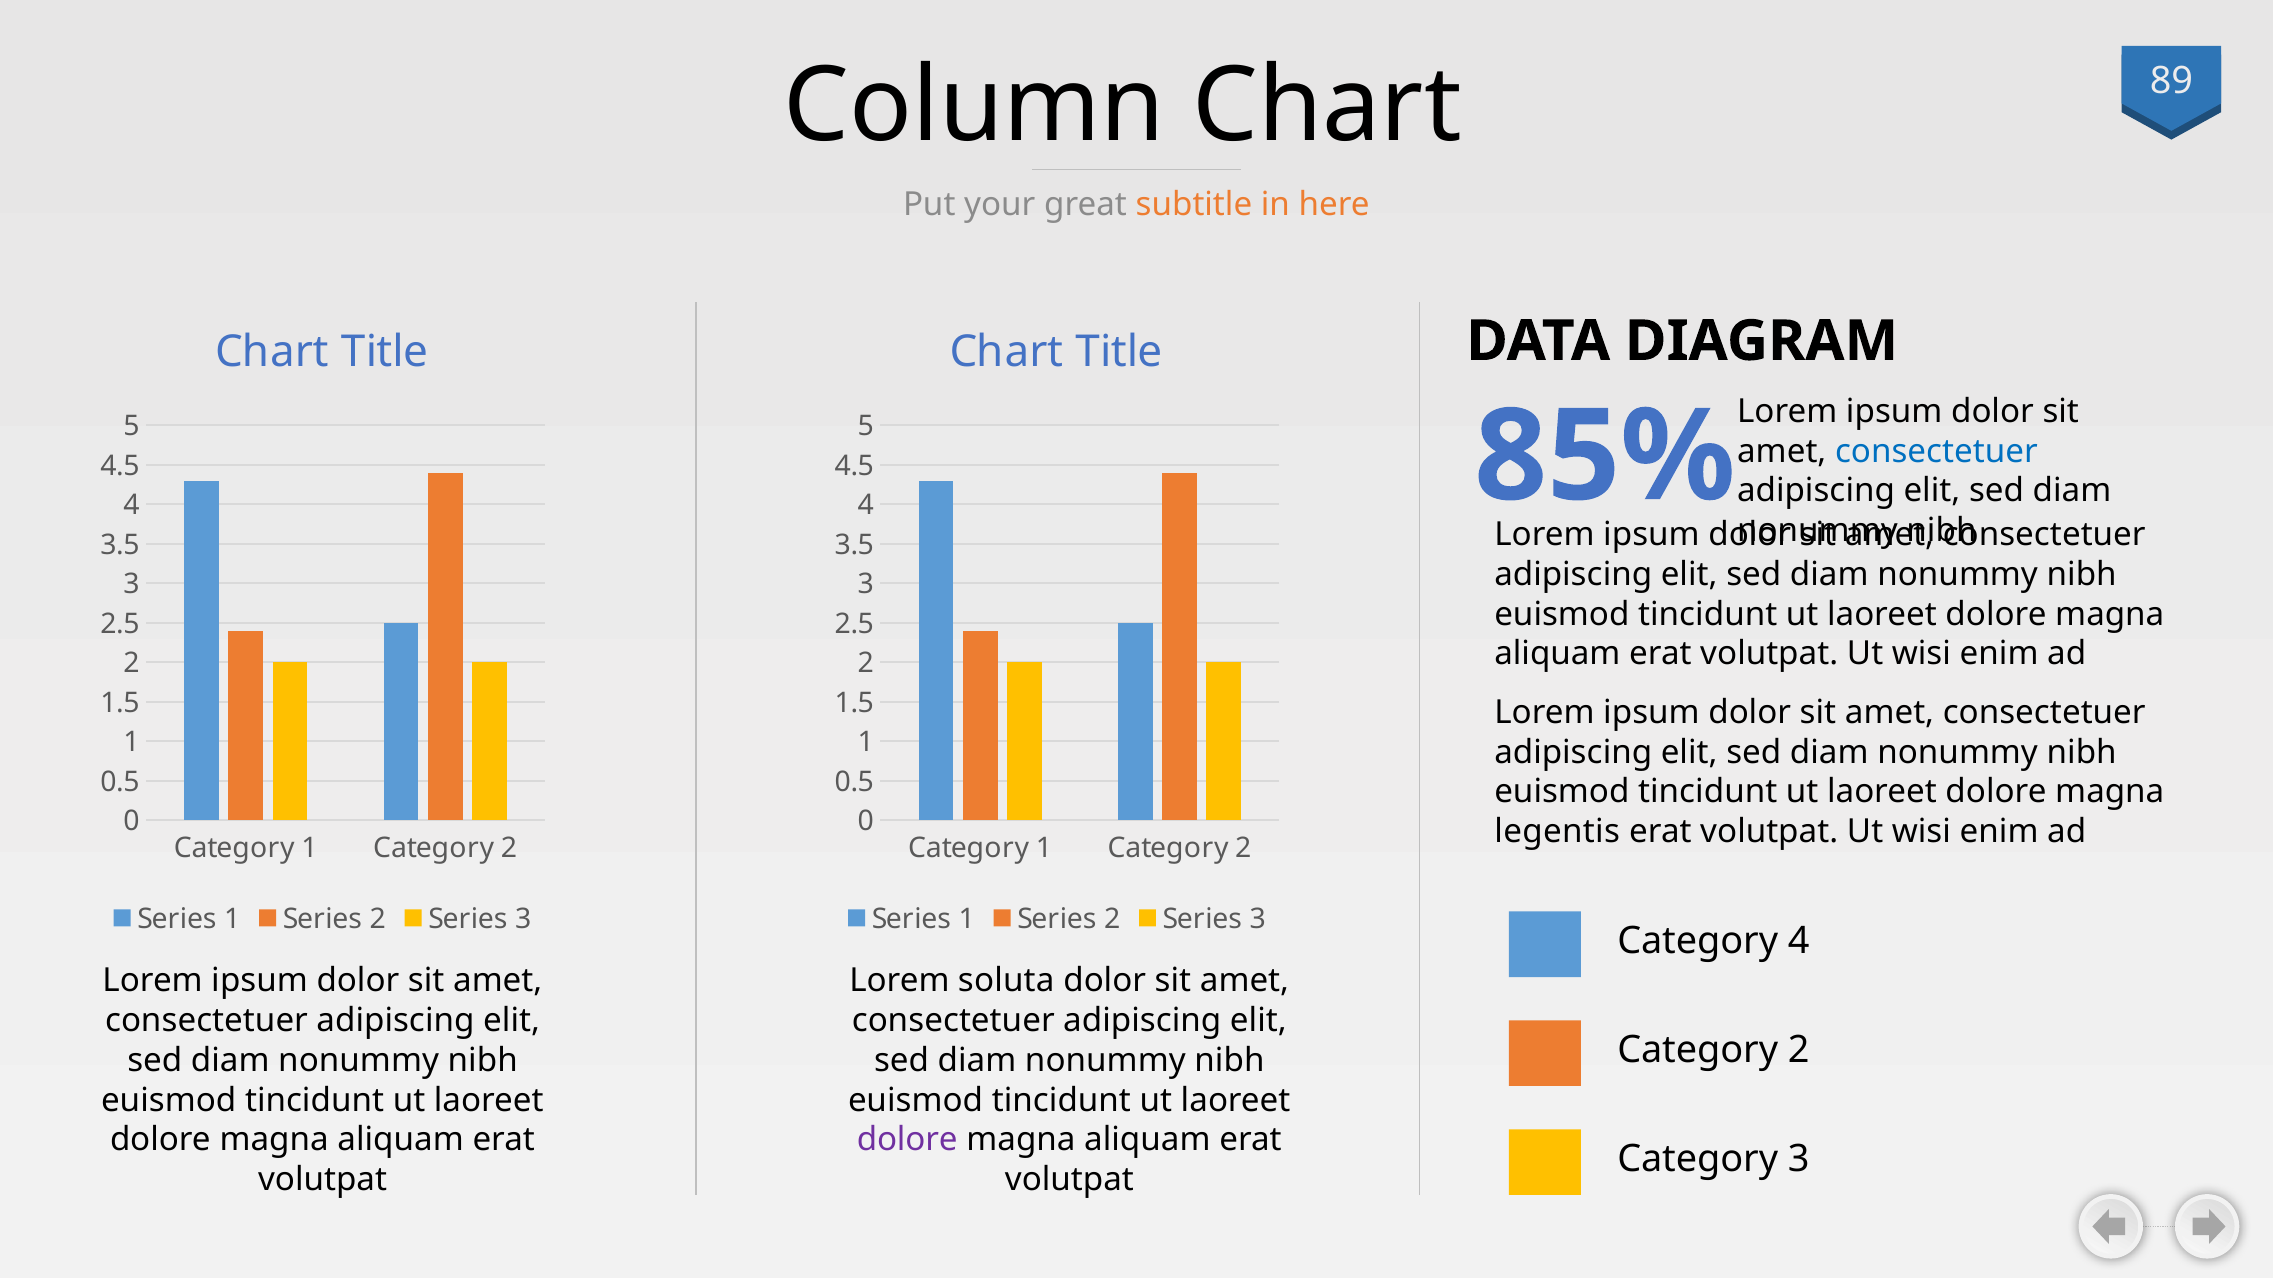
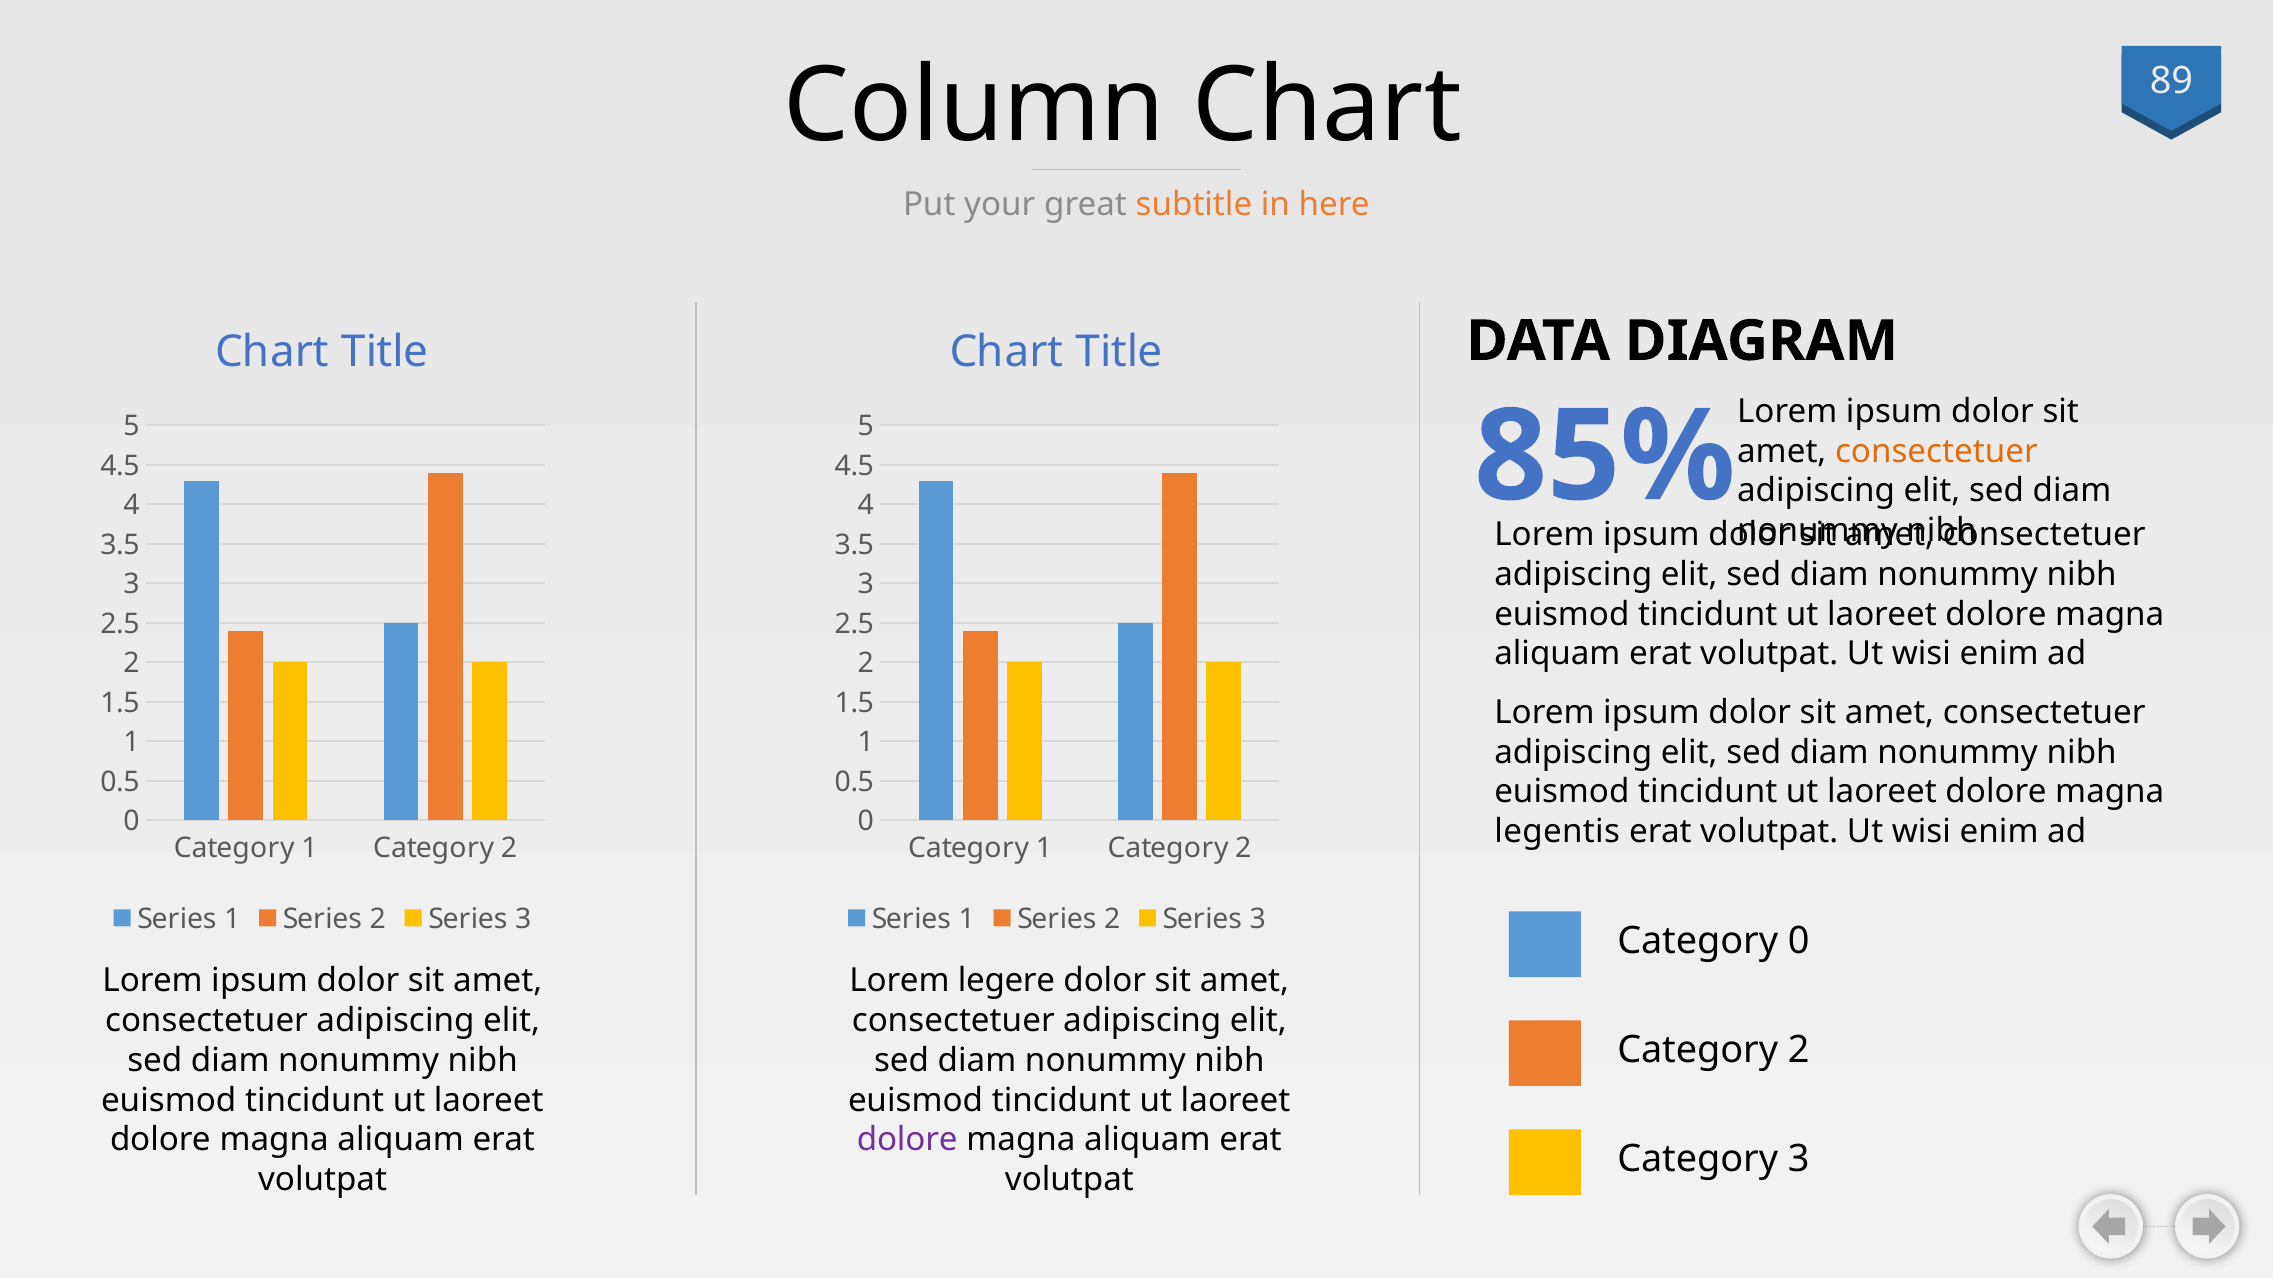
consectetuer at (1936, 451) colour: blue -> orange
Category 4: 4 -> 0
soluta: soluta -> legere
